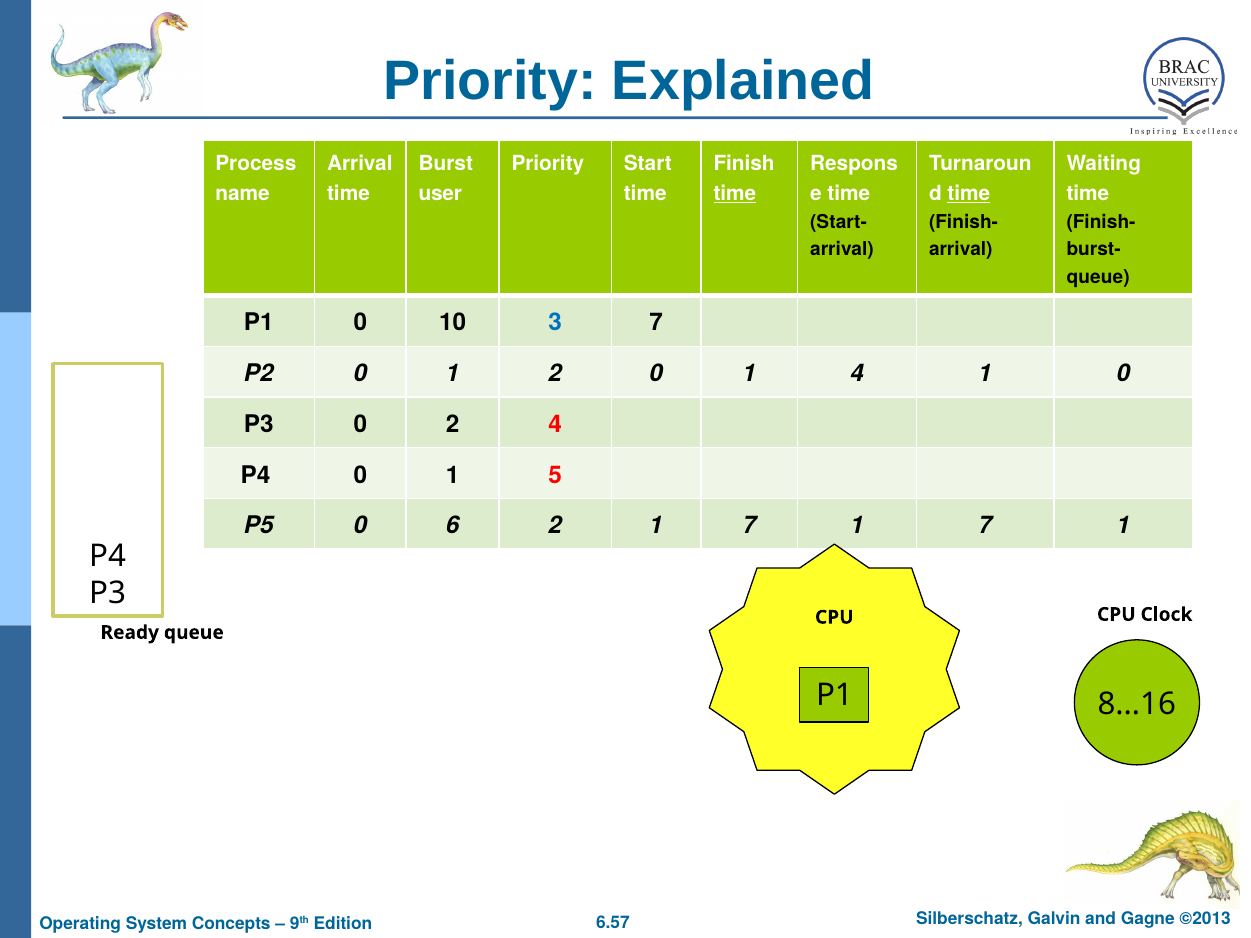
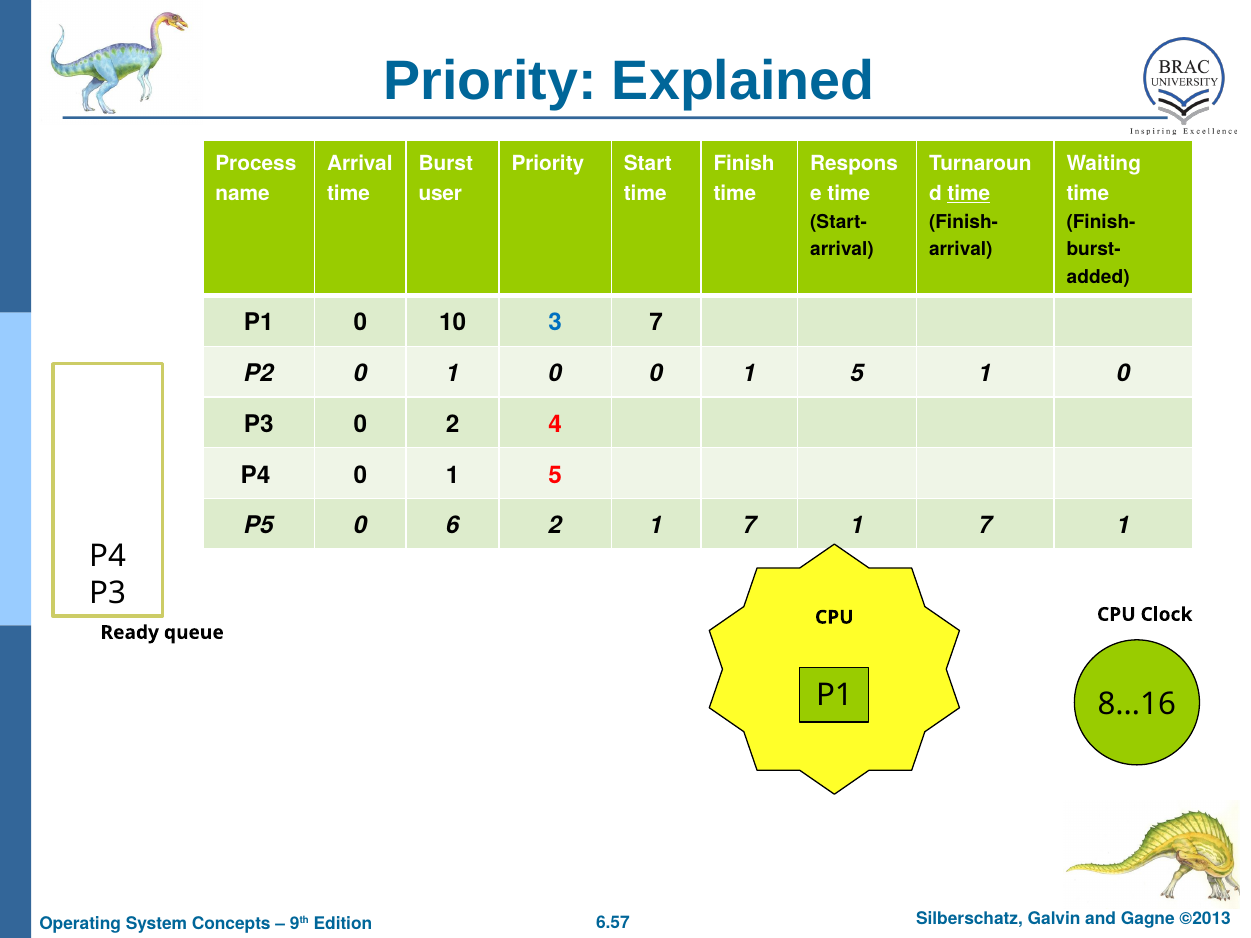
time at (735, 193) underline: present -> none
queue at (1098, 277): queue -> added
0 1 2: 2 -> 0
4 at (857, 374): 4 -> 5
